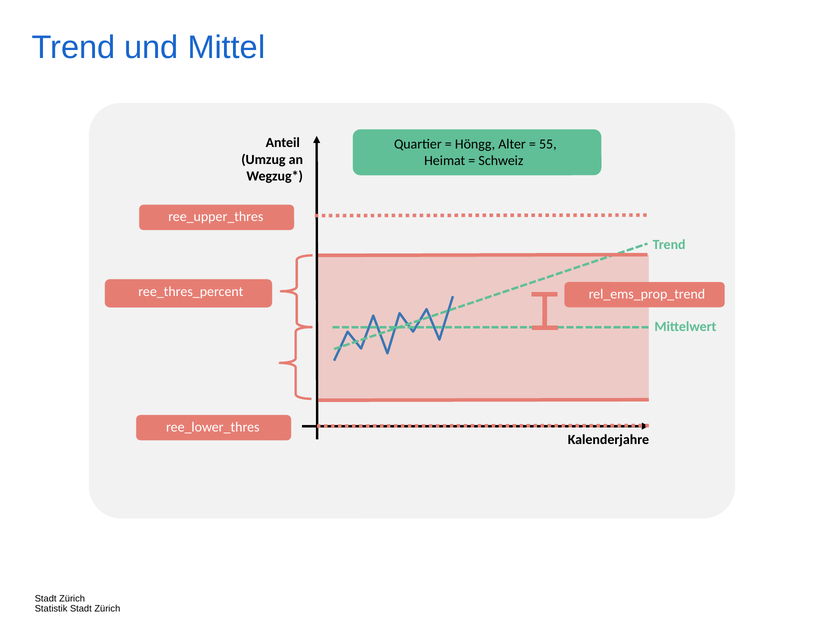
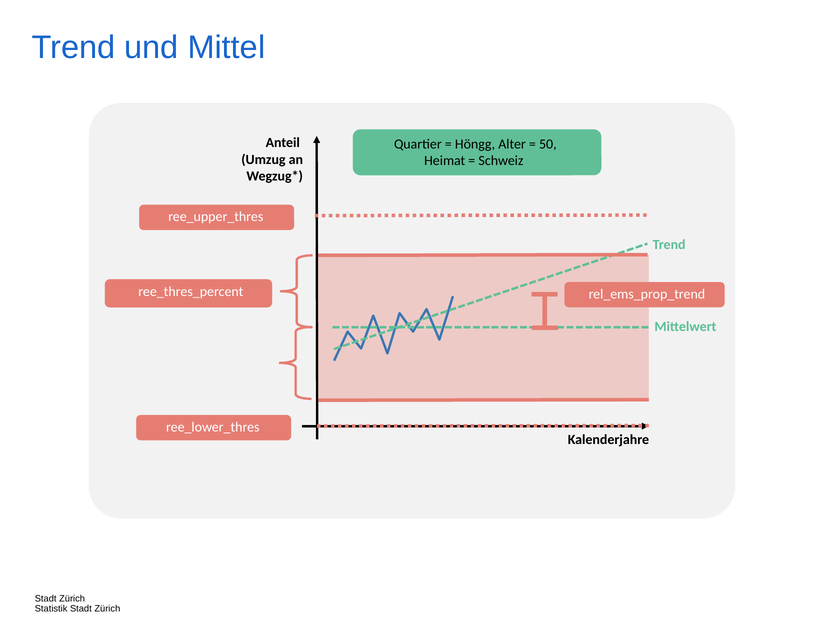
55: 55 -> 50
